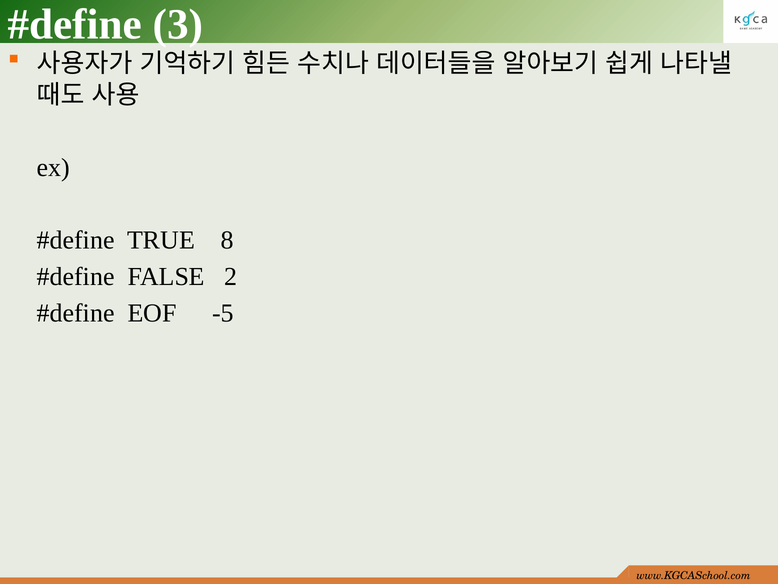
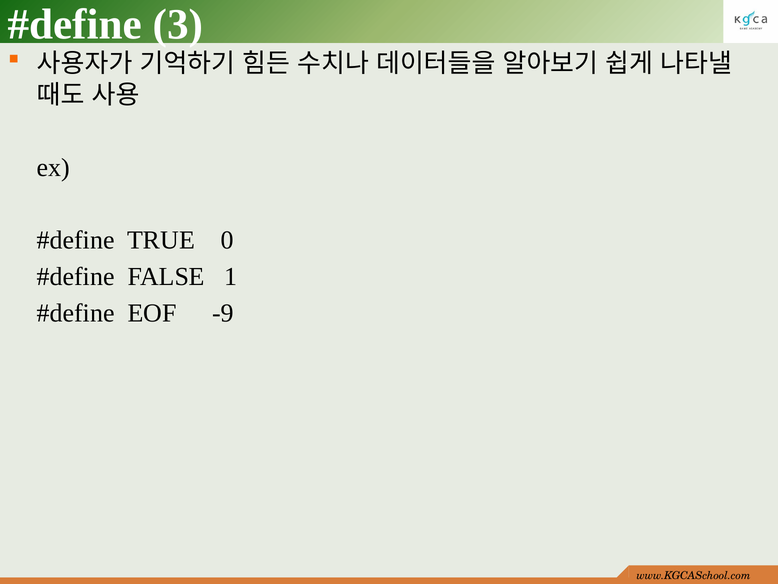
8: 8 -> 0
2: 2 -> 1
-5: -5 -> -9
